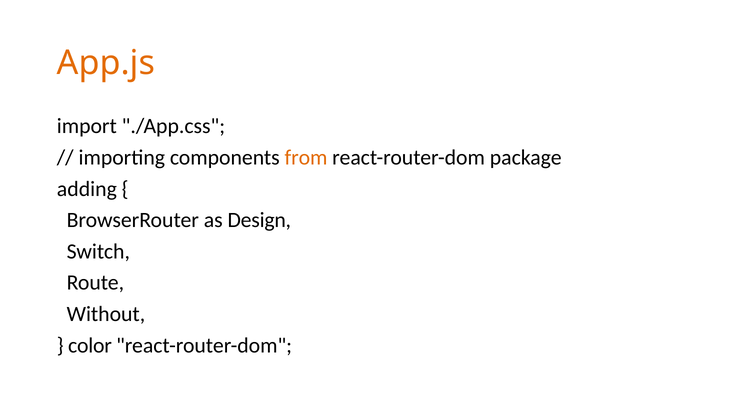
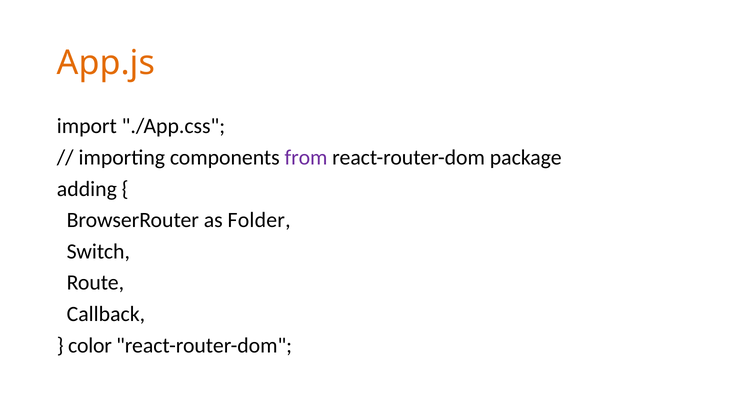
from colour: orange -> purple
Design: Design -> Folder
Without: Without -> Callback
